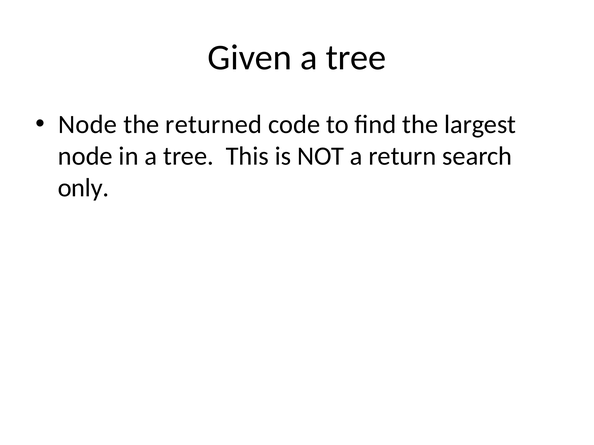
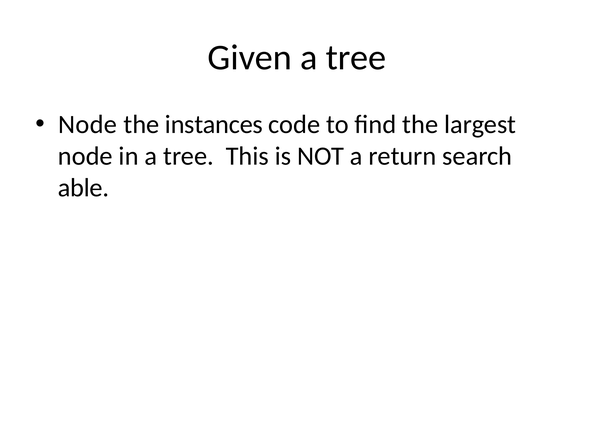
returned: returned -> instances
only: only -> able
